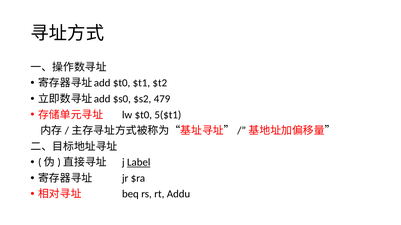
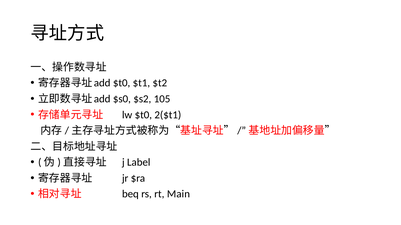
479: 479 -> 105
5($t1: 5($t1 -> 2($t1
Label underline: present -> none
Addu: Addu -> Main
